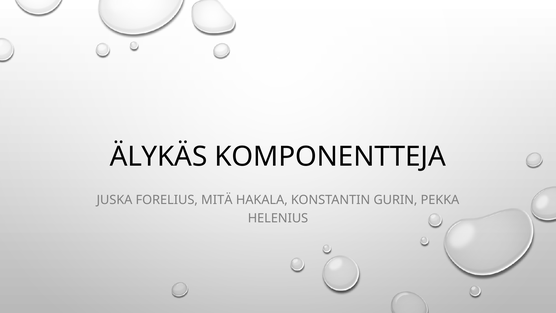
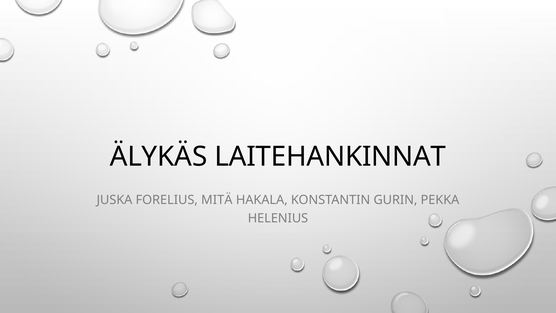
KOMPONENTTEJA: KOMPONENTTEJA -> LAITEHANKINNAT
